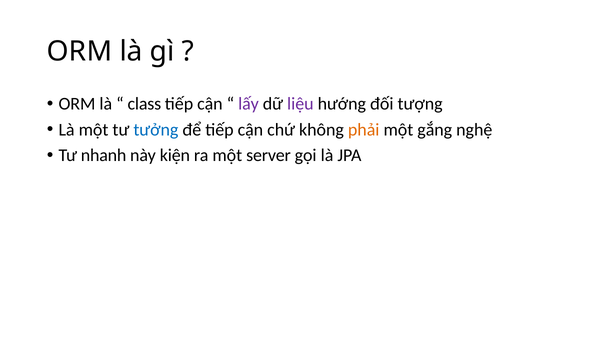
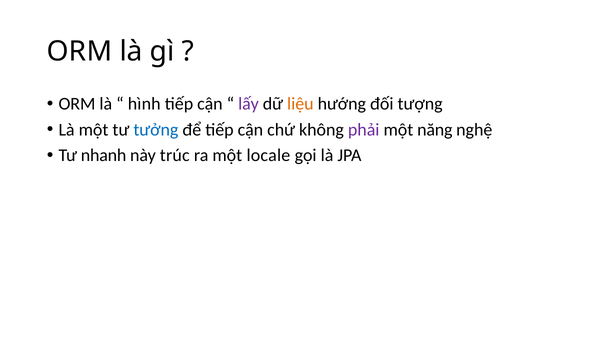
class: class -> hình
liệu colour: purple -> orange
phải colour: orange -> purple
gắng: gắng -> năng
kiện: kiện -> trúc
server: server -> locale
